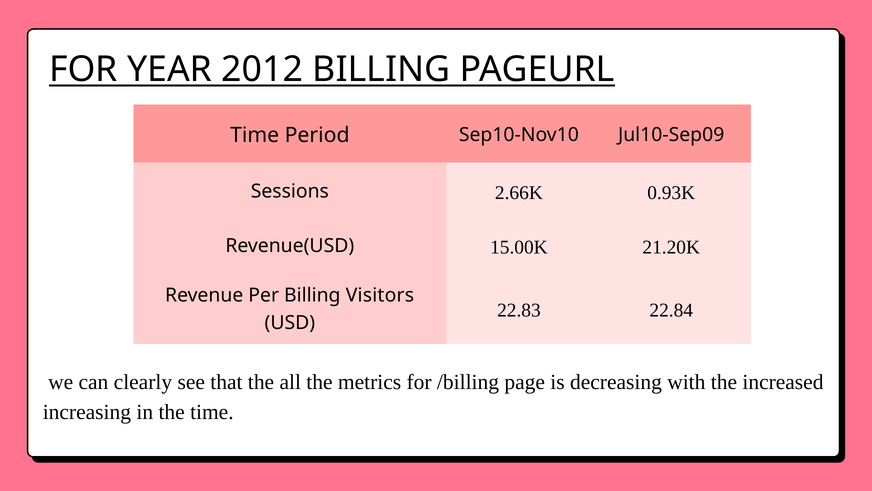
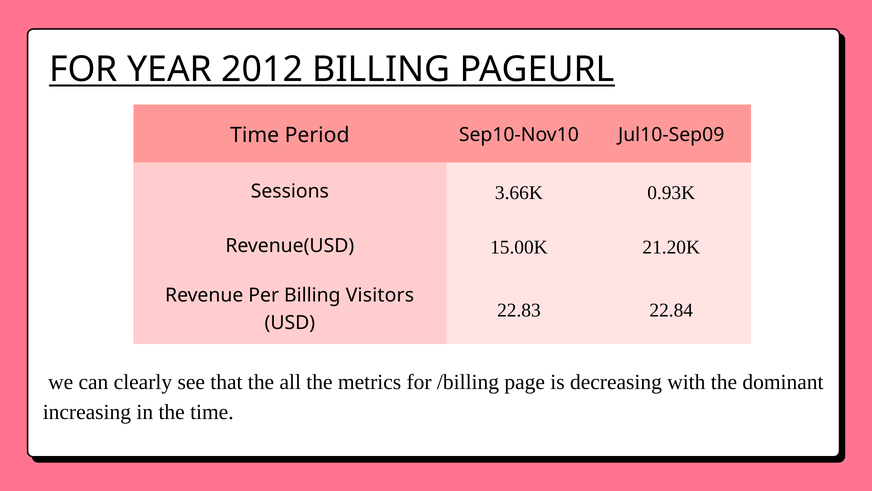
2.66K: 2.66K -> 3.66K
increased: increased -> dominant
